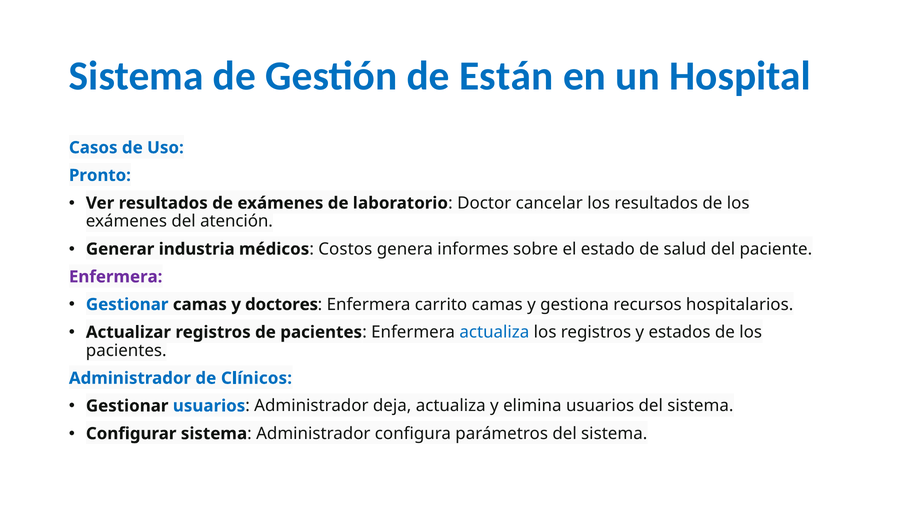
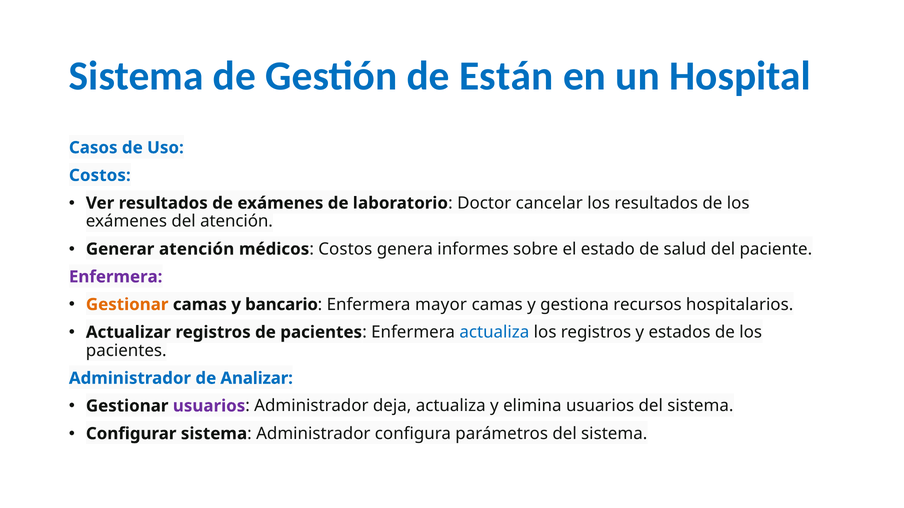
Pronto at (100, 176): Pronto -> Costos
Generar industria: industria -> atención
Gestionar at (127, 305) colour: blue -> orange
doctores: doctores -> bancario
carrito: carrito -> mayor
Clínicos: Clínicos -> Analizar
usuarios at (209, 406) colour: blue -> purple
